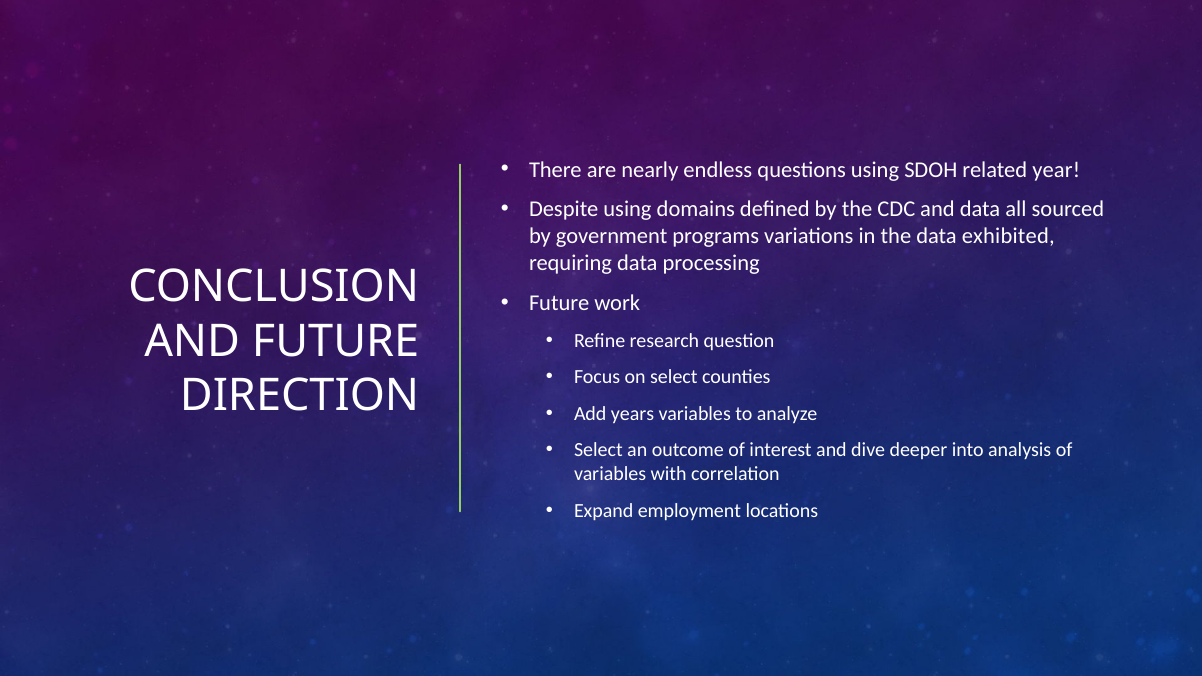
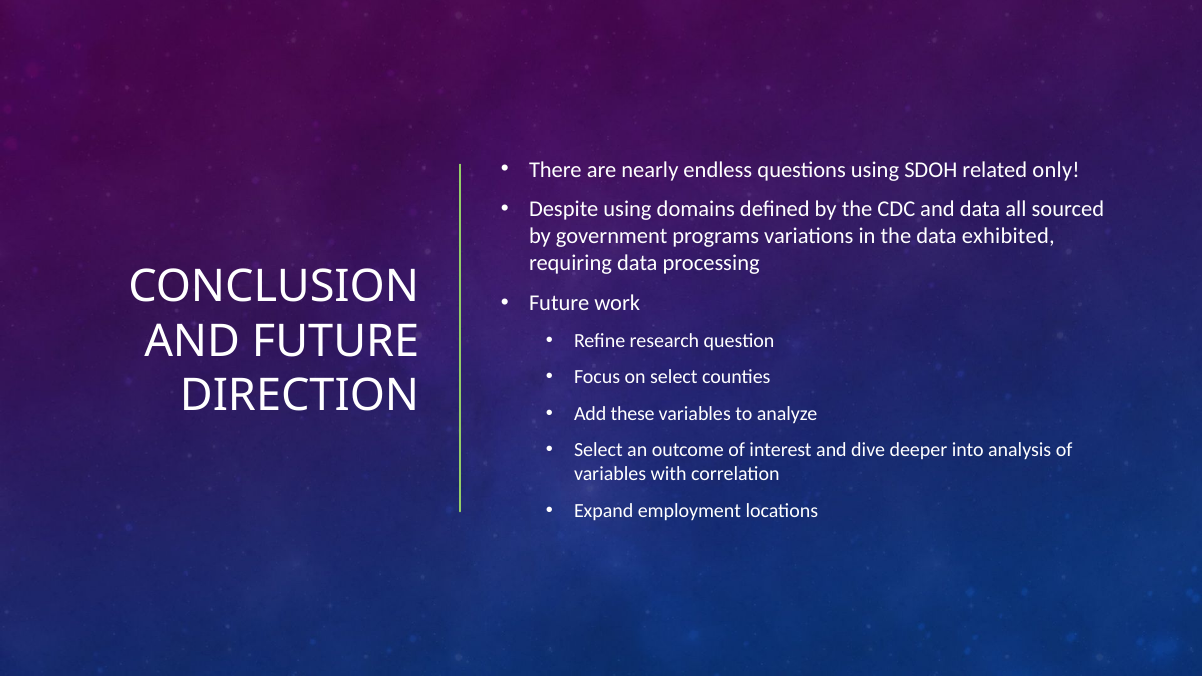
year: year -> only
years: years -> these
